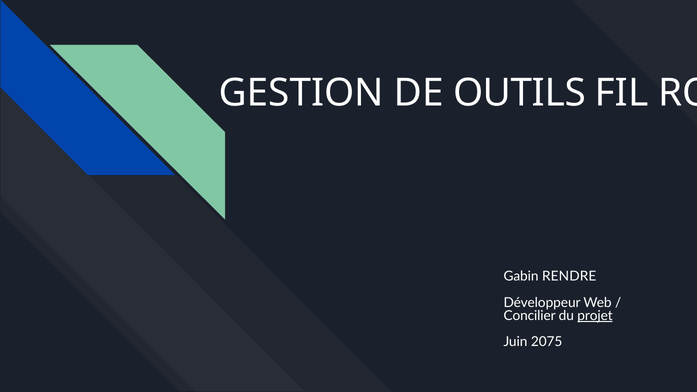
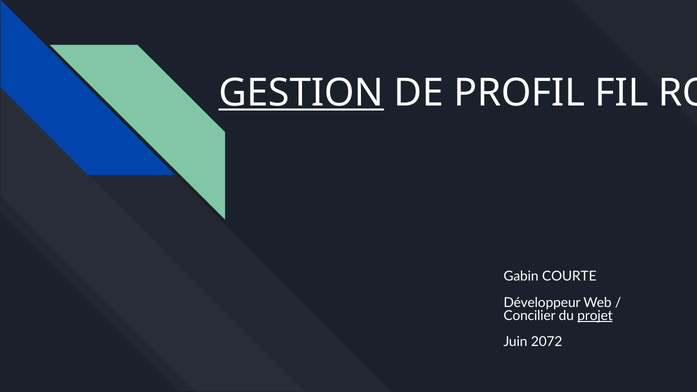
GESTION underline: none -> present
OUTILS: OUTILS -> PROFIL
RENDRE: RENDRE -> COURTE
2075: 2075 -> 2072
